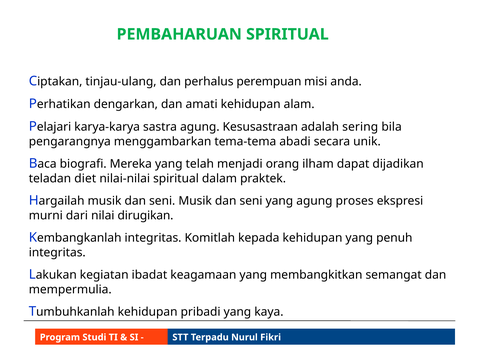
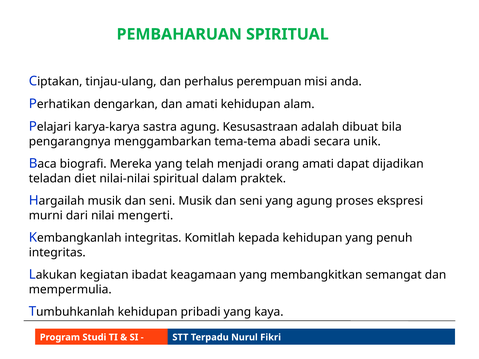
sering: sering -> dibuat
orang ilham: ilham -> amati
dirugikan: dirugikan -> mengerti
